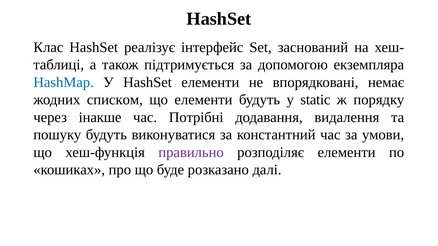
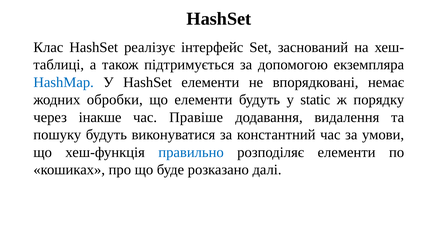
списком: списком -> обробки
Потрібні: Потрібні -> Правіше
правильно colour: purple -> blue
